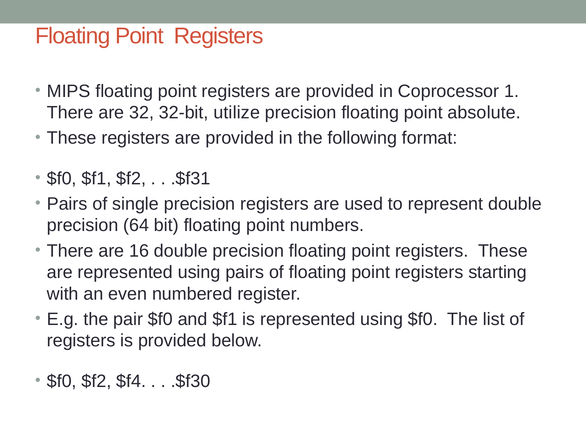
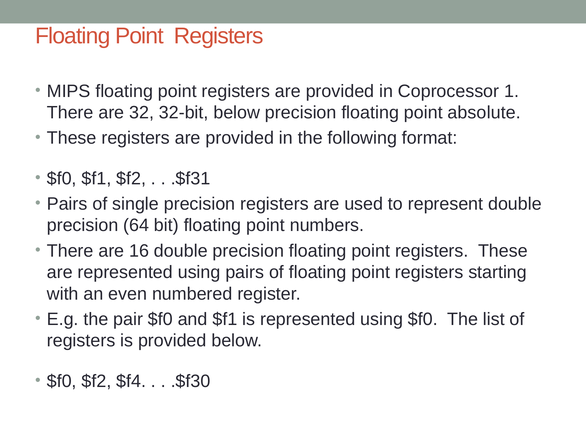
32-bit utilize: utilize -> below
